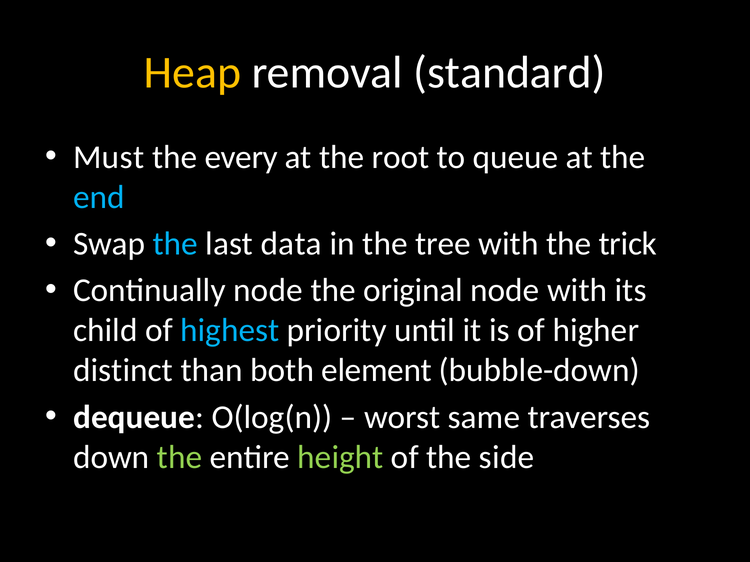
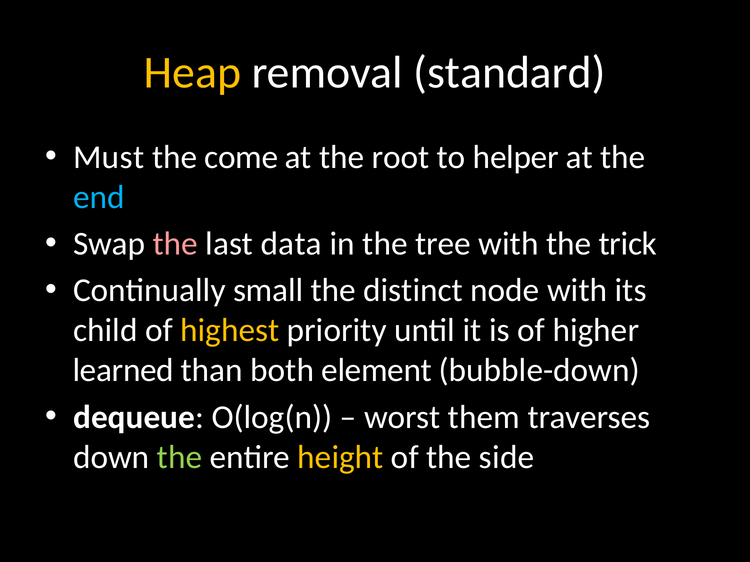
every: every -> come
queue: queue -> helper
the at (175, 244) colour: light blue -> pink
Continually node: node -> small
original: original -> distinct
highest colour: light blue -> yellow
distinct: distinct -> learned
same: same -> them
height colour: light green -> yellow
